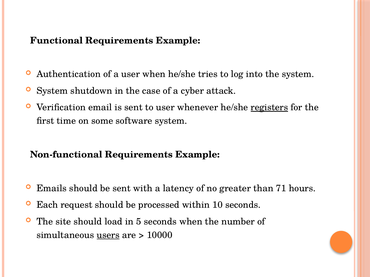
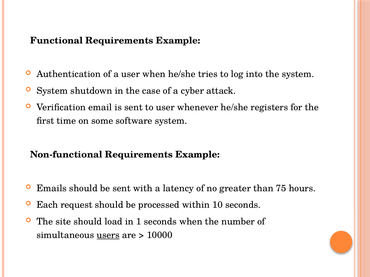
registers underline: present -> none
71: 71 -> 75
5: 5 -> 1
